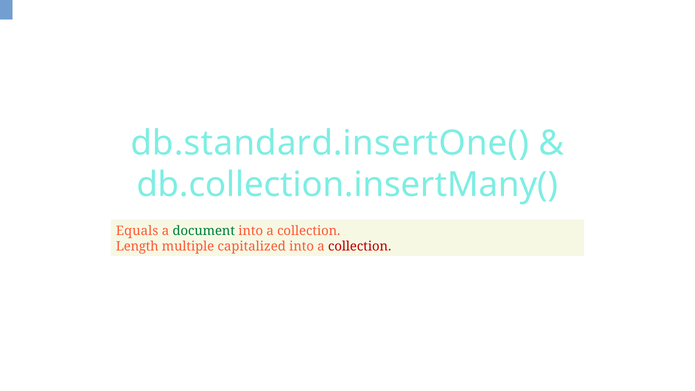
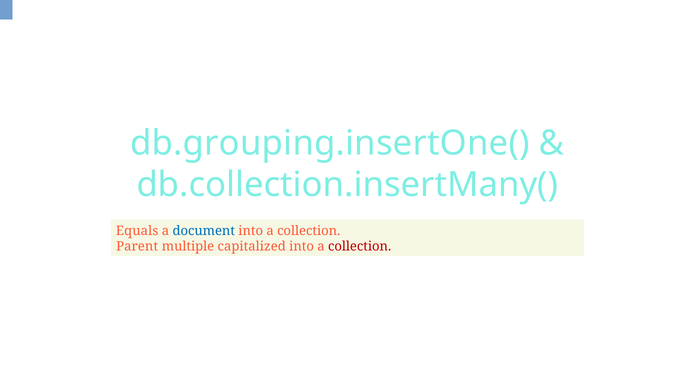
db.standard.insertOne(: db.standard.insertOne( -> db.grouping.insertOne(
document colour: green -> blue
Length: Length -> Parent
